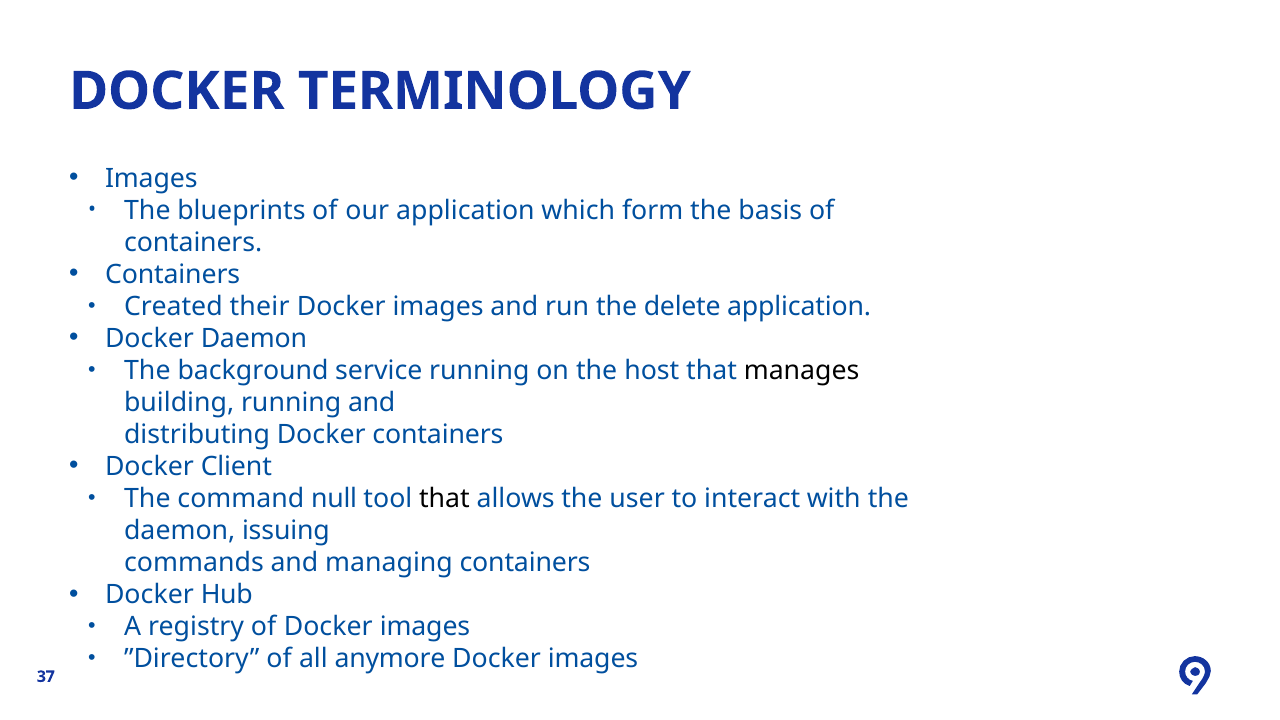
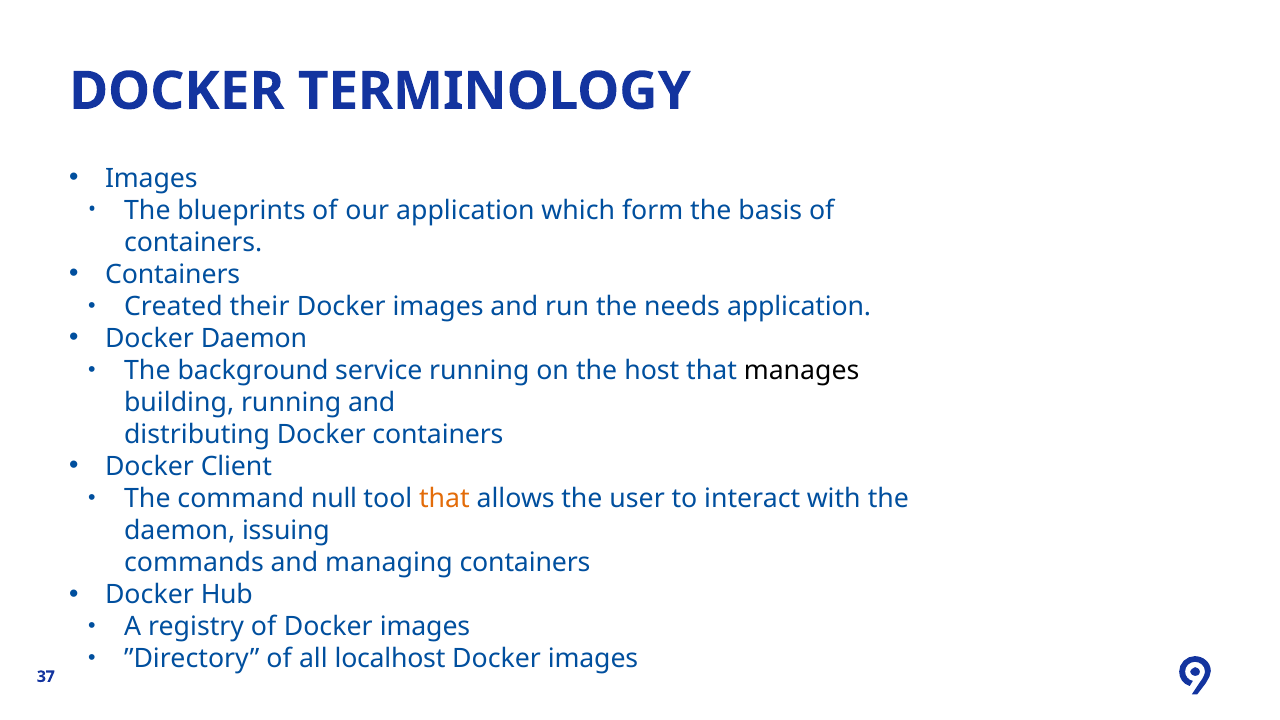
delete: delete -> needs
that at (444, 499) colour: black -> orange
anymore: anymore -> localhost
